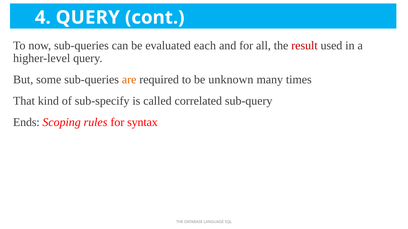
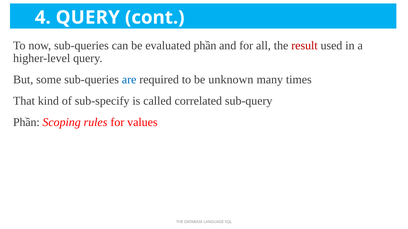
evaluated each: each -> phần
are colour: orange -> blue
Ends at (26, 122): Ends -> Phần
syntax: syntax -> values
